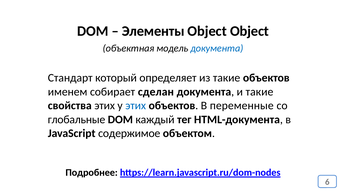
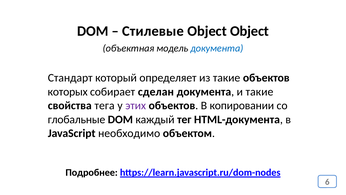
Элементы: Элементы -> Стилевые
именем: именем -> которых
свойства этих: этих -> тега
этих at (136, 105) colour: blue -> purple
переменные: переменные -> копировании
содержимое: содержимое -> необходимо
